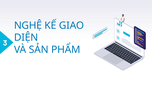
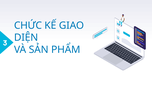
NGHỆ: NGHỆ -> CHỨC
